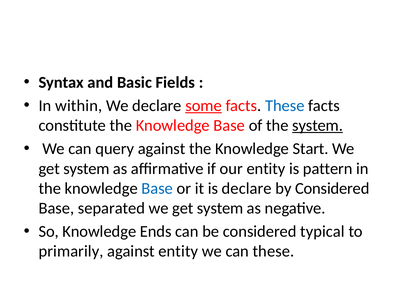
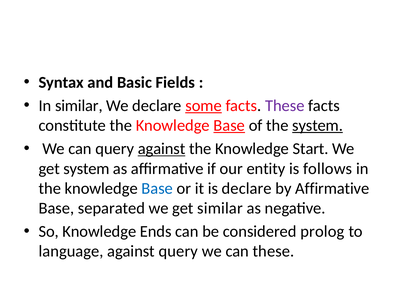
In within: within -> similar
These at (285, 106) colour: blue -> purple
Base at (229, 125) underline: none -> present
against at (162, 149) underline: none -> present
pattern: pattern -> follows
by Considered: Considered -> Affirmative
system at (220, 208): system -> similar
typical: typical -> prolog
primarily: primarily -> language
against entity: entity -> query
